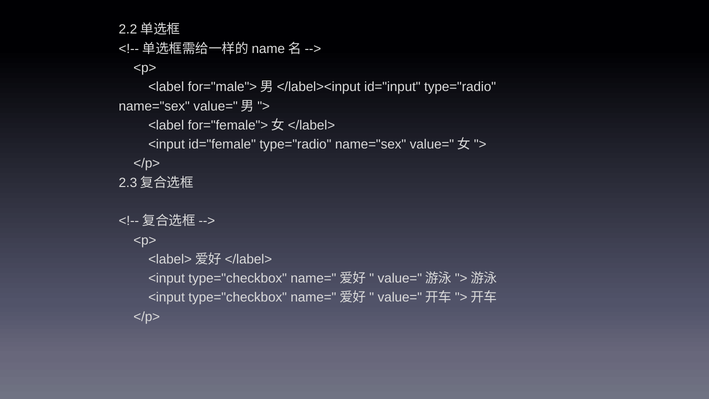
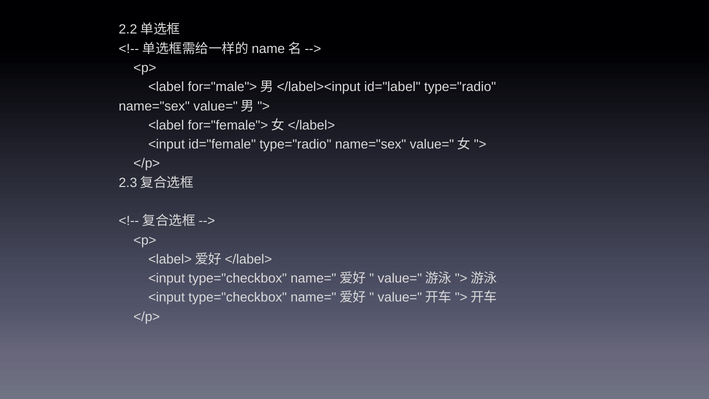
id="input: id="input -> id="label
